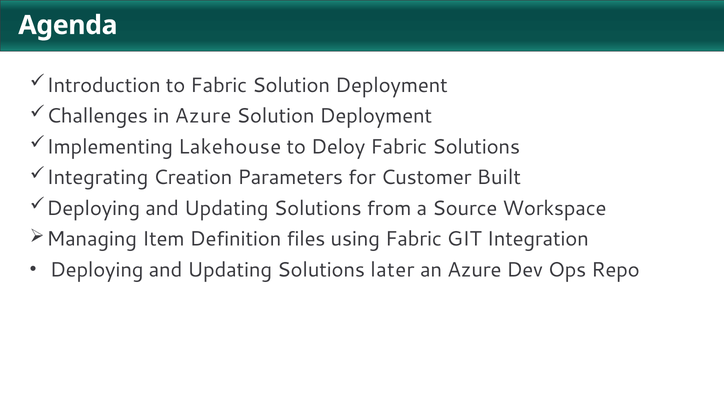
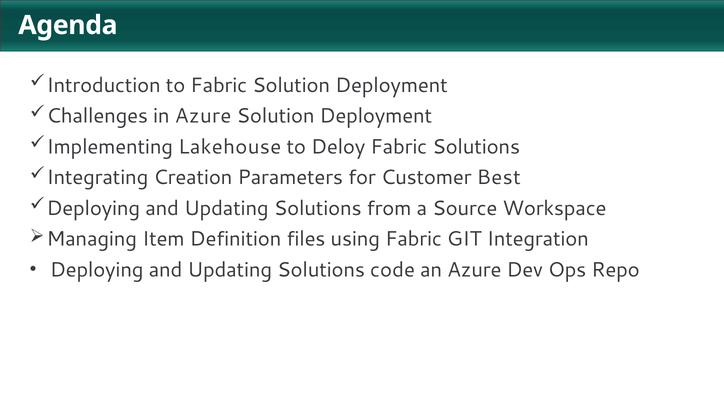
Built: Built -> Best
later: later -> code
